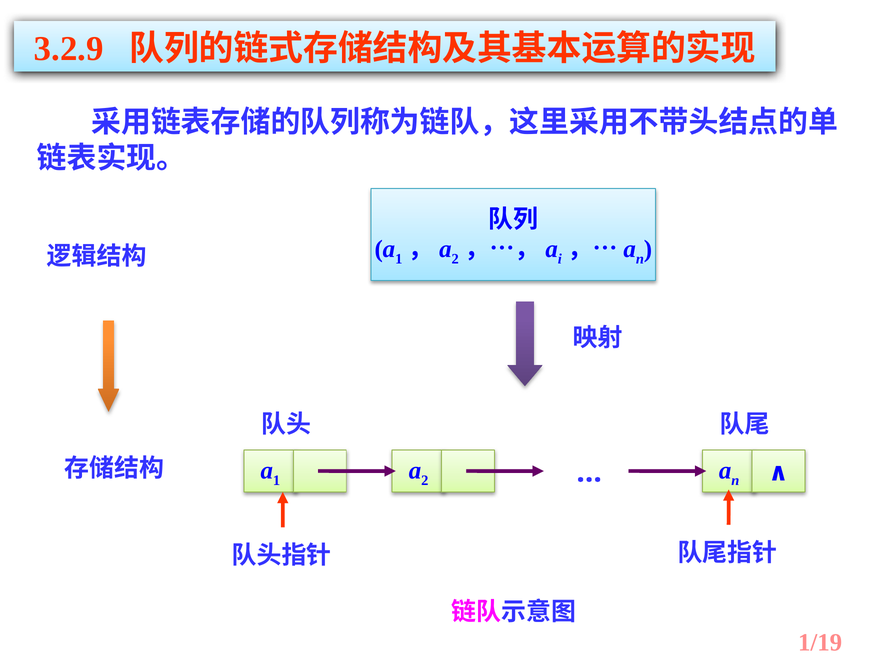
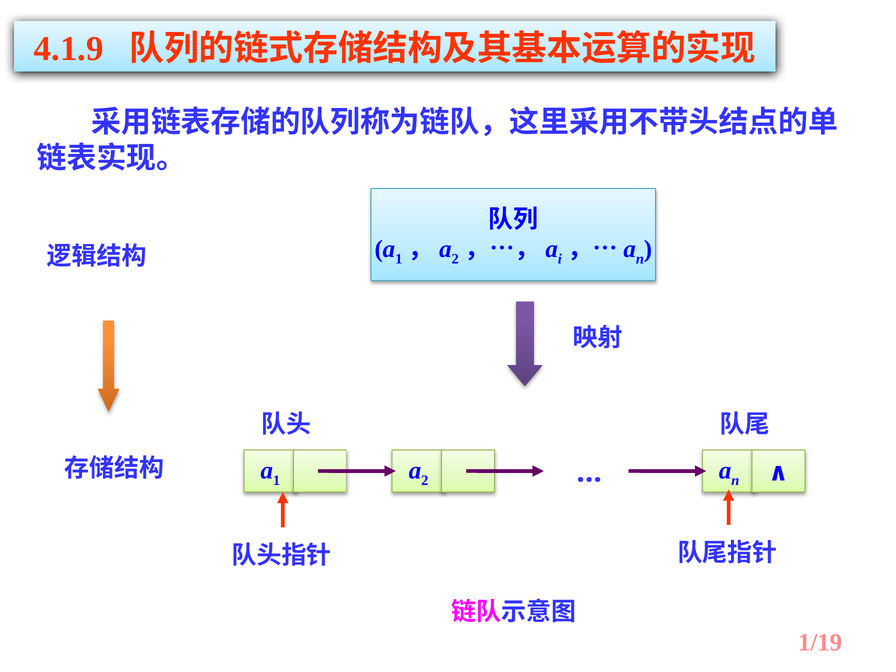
3.2.9: 3.2.9 -> 4.1.9
